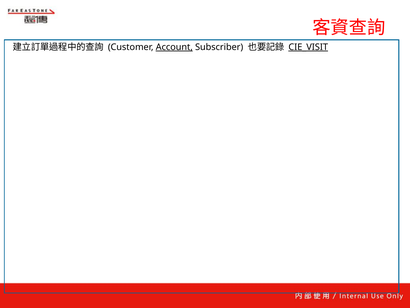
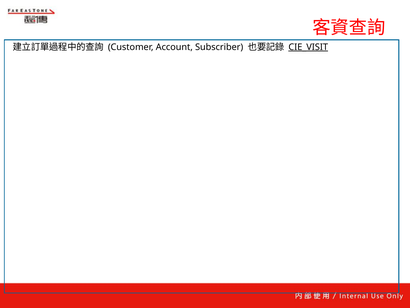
Account underline: present -> none
